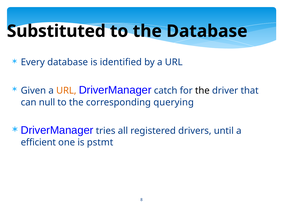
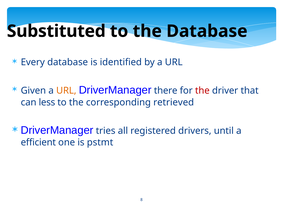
catch: catch -> there
the at (202, 90) colour: black -> red
null: null -> less
querying: querying -> retrieved
